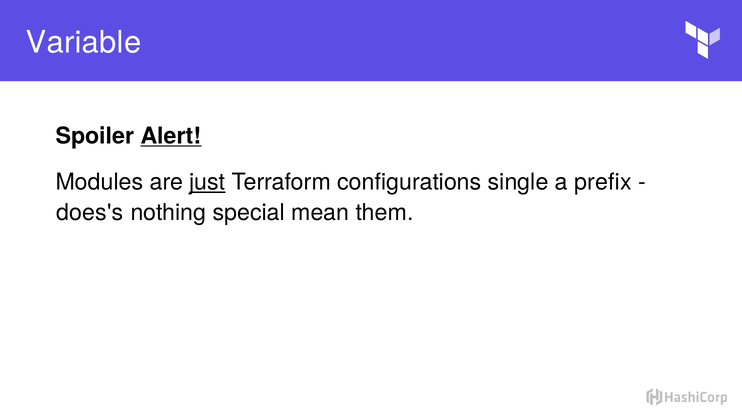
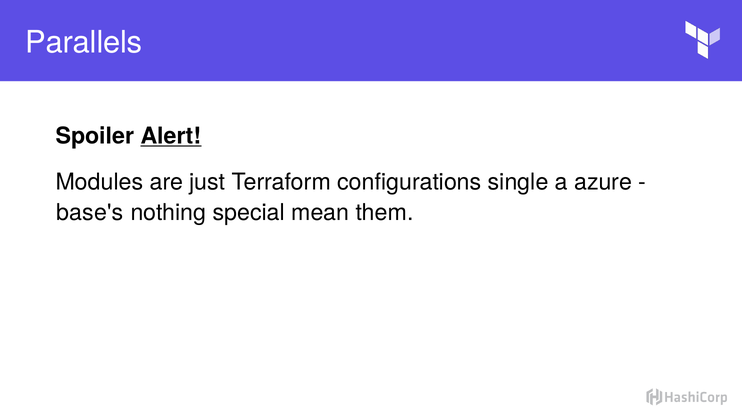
Variable: Variable -> Parallels
just underline: present -> none
prefix: prefix -> azure
does's: does's -> base's
